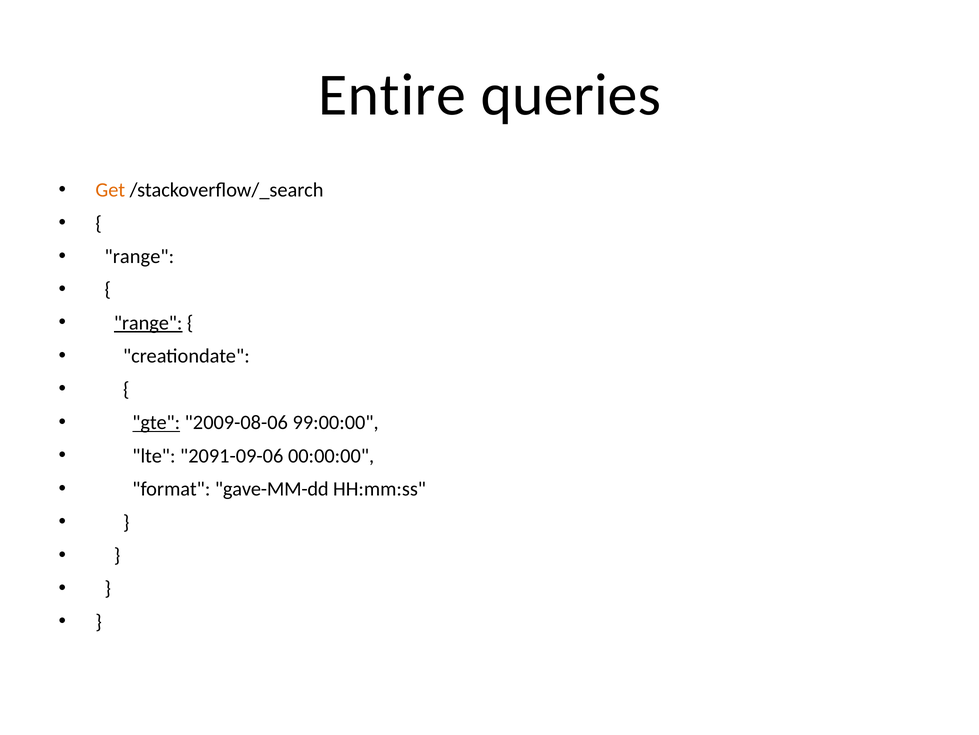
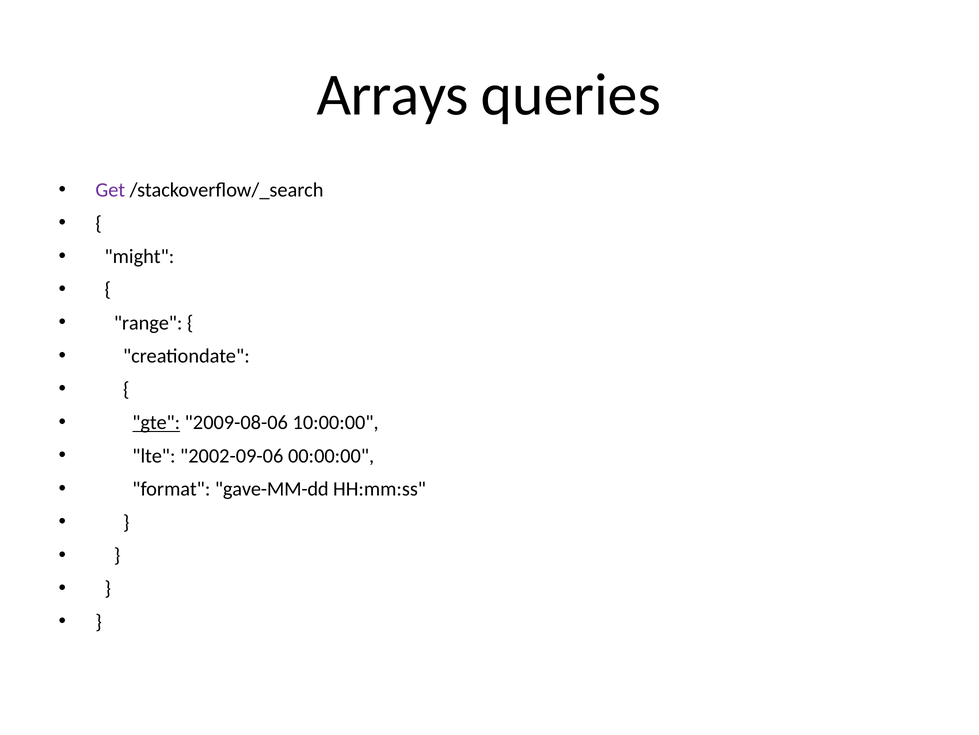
Entire: Entire -> Arrays
Get colour: orange -> purple
range at (139, 256): range -> might
range at (148, 323) underline: present -> none
99:00:00: 99:00:00 -> 10:00:00
2091-09-06: 2091-09-06 -> 2002-09-06
